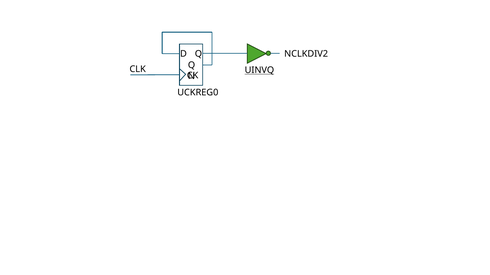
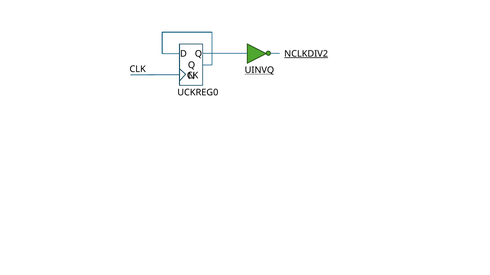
NCLKDIV2 underline: none -> present
